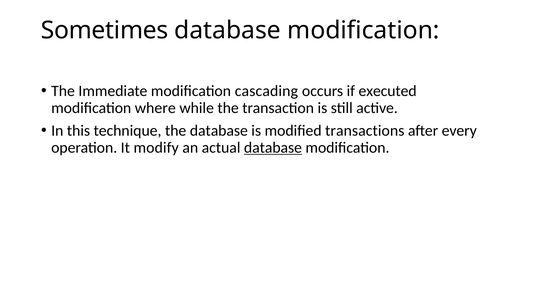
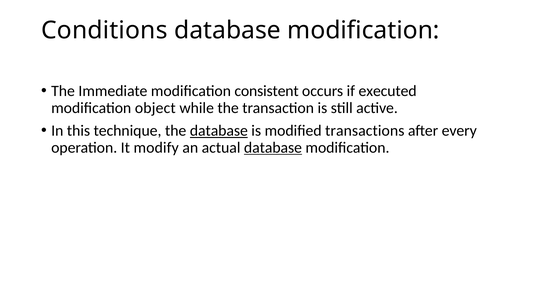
Sometimes: Sometimes -> Conditions
cascading: cascading -> consistent
where: where -> object
database at (219, 131) underline: none -> present
